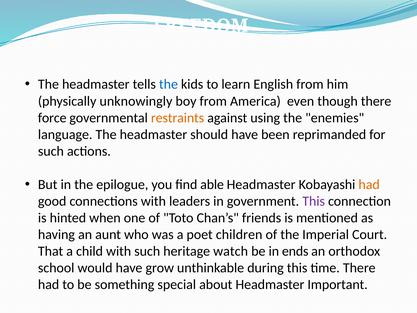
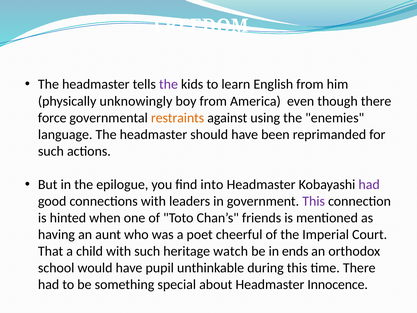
the at (168, 84) colour: blue -> purple
able: able -> into
had at (369, 184) colour: orange -> purple
children: children -> cheerful
grow: grow -> pupil
Important: Important -> Innocence
